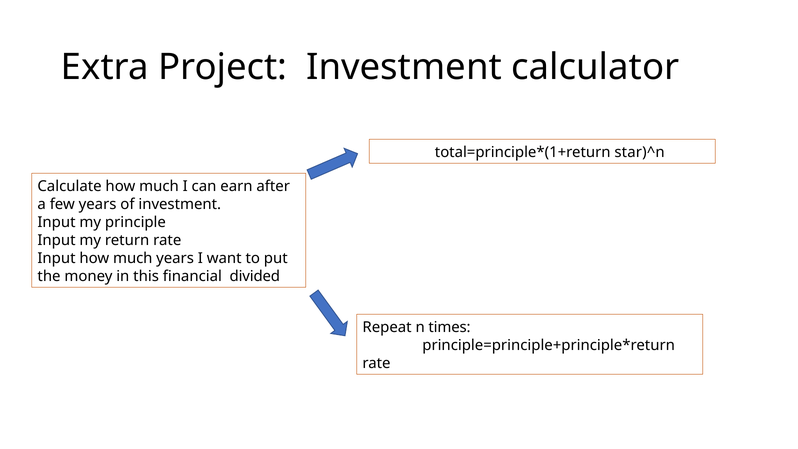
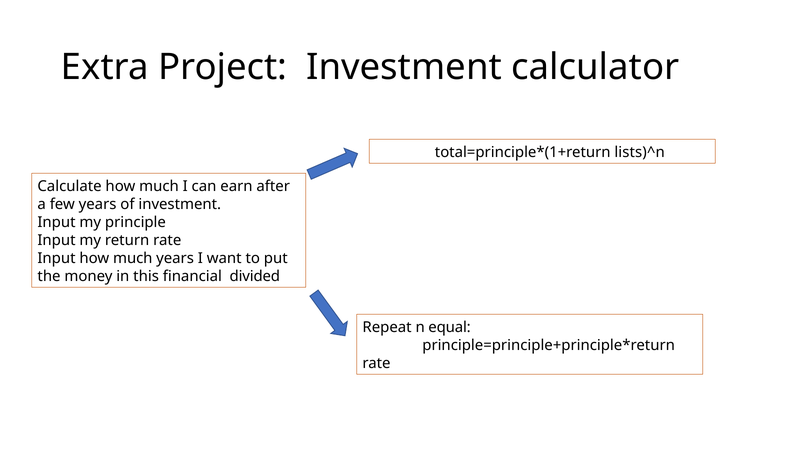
star)^n: star)^n -> lists)^n
times: times -> equal
